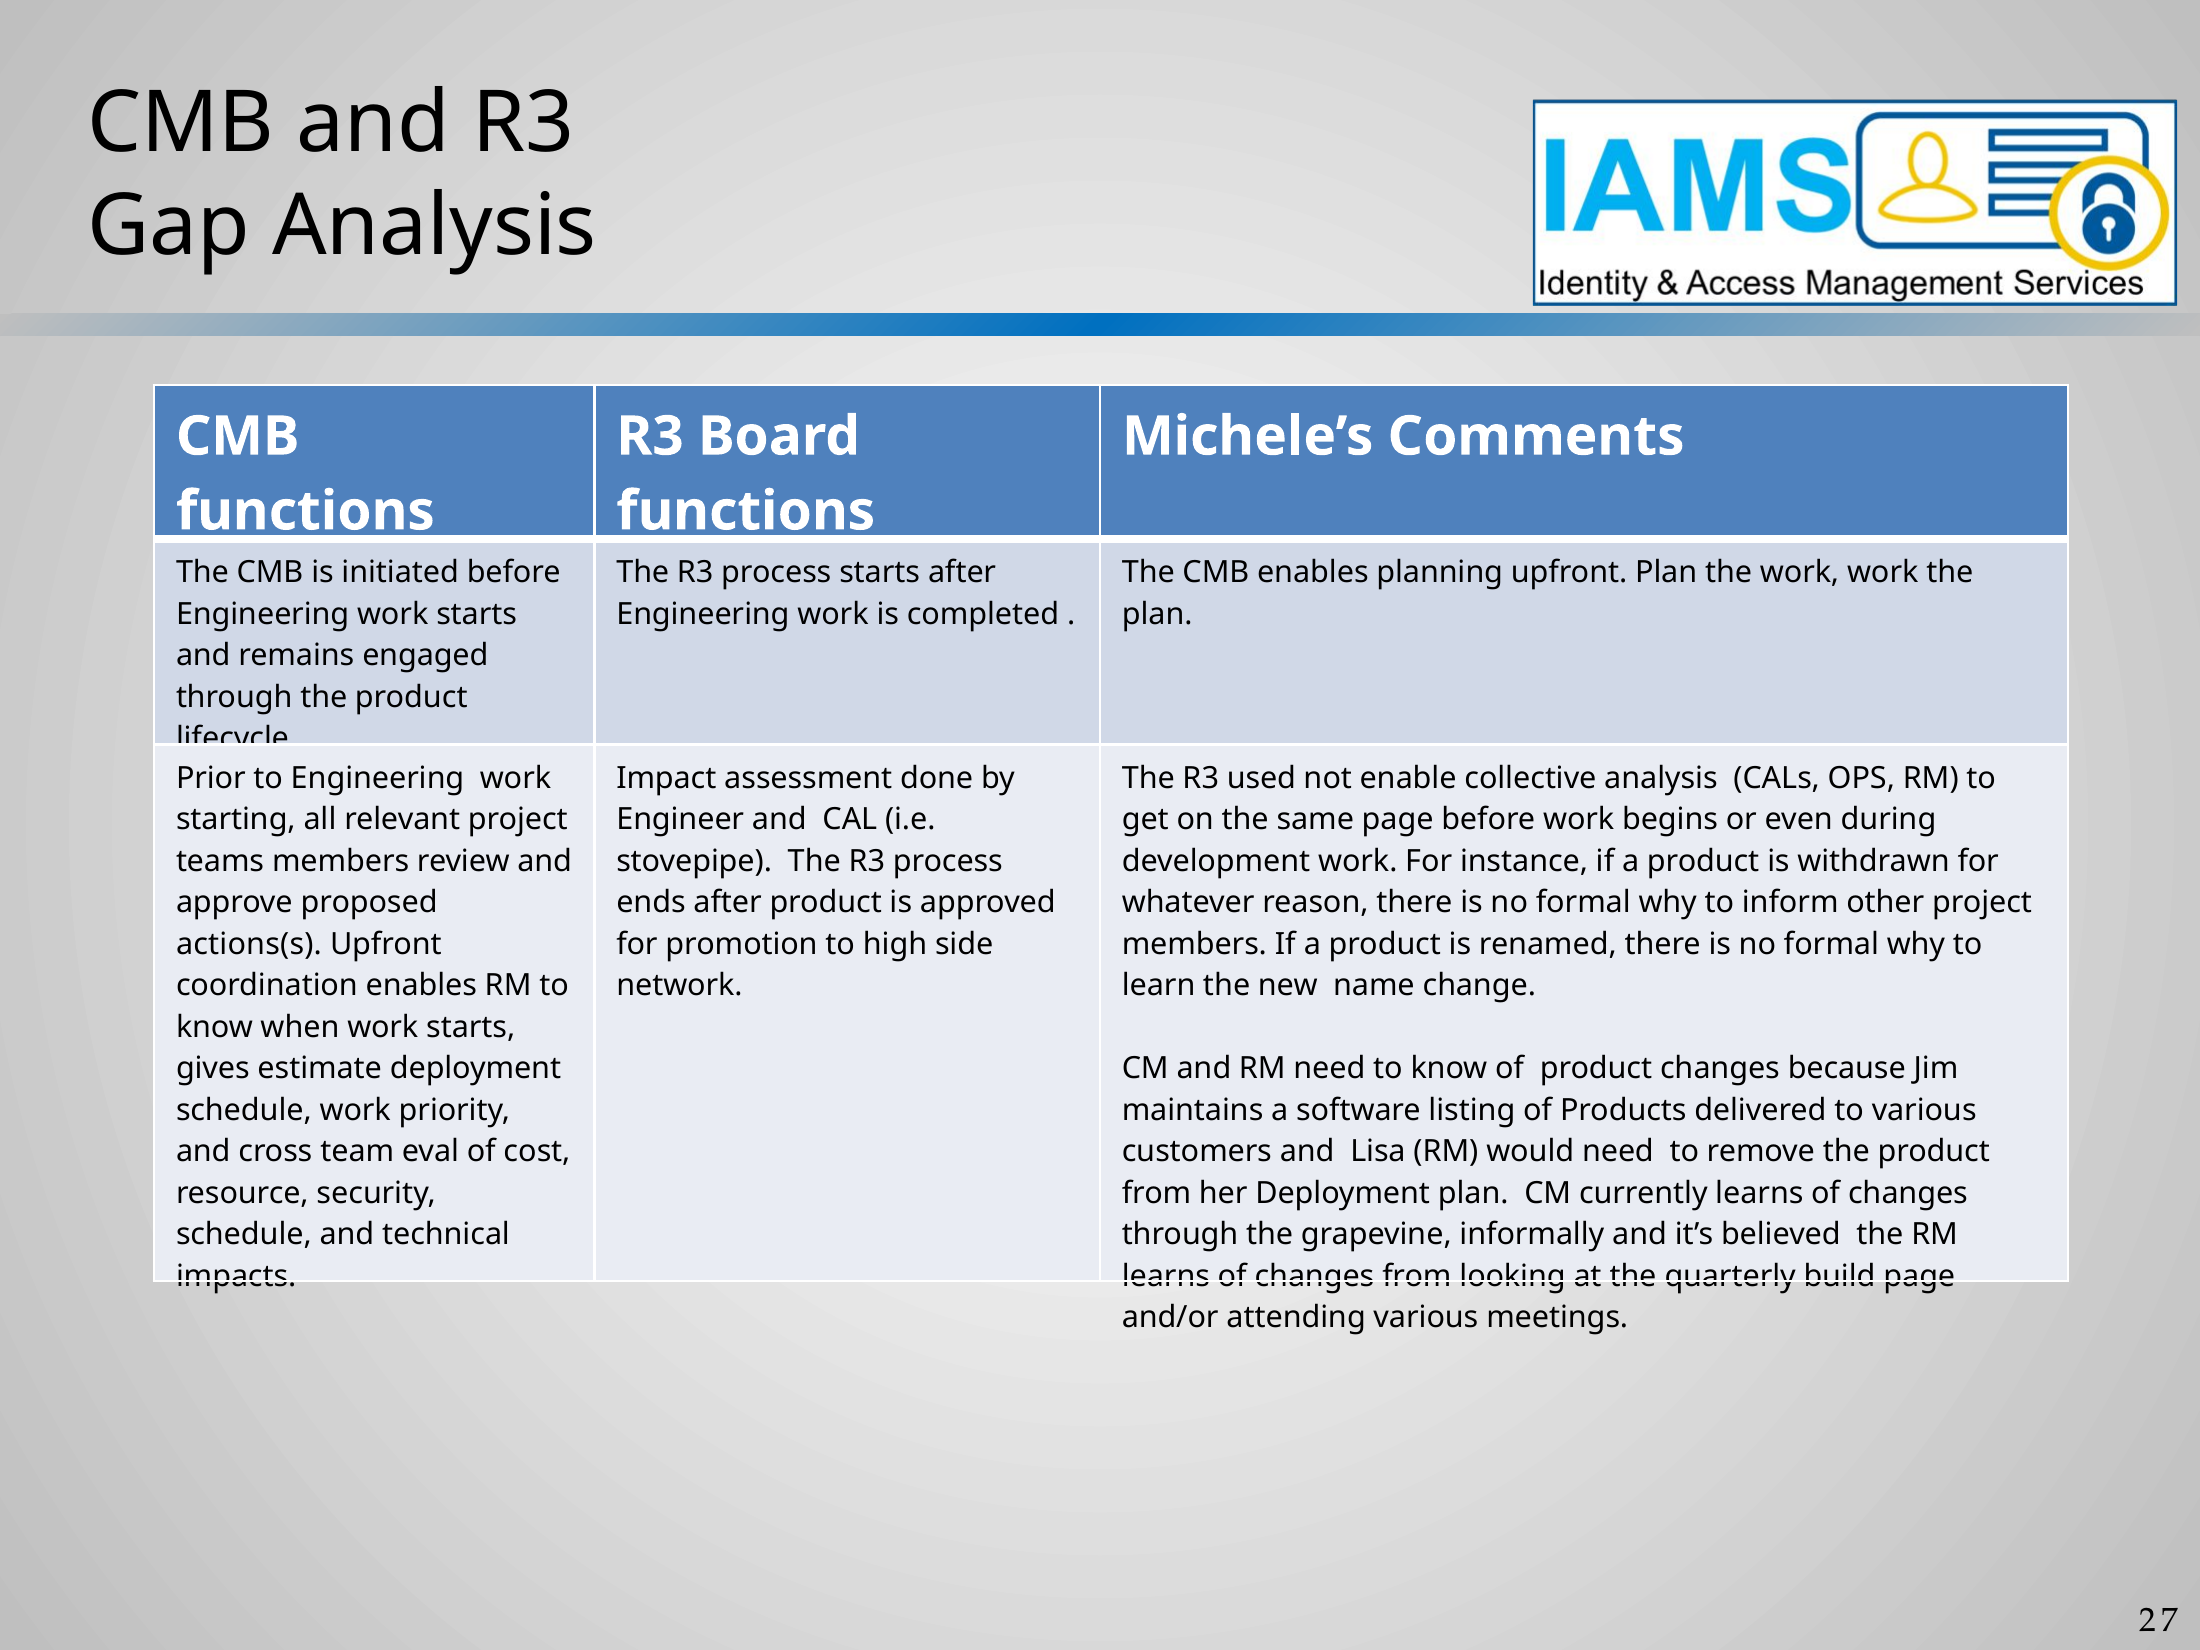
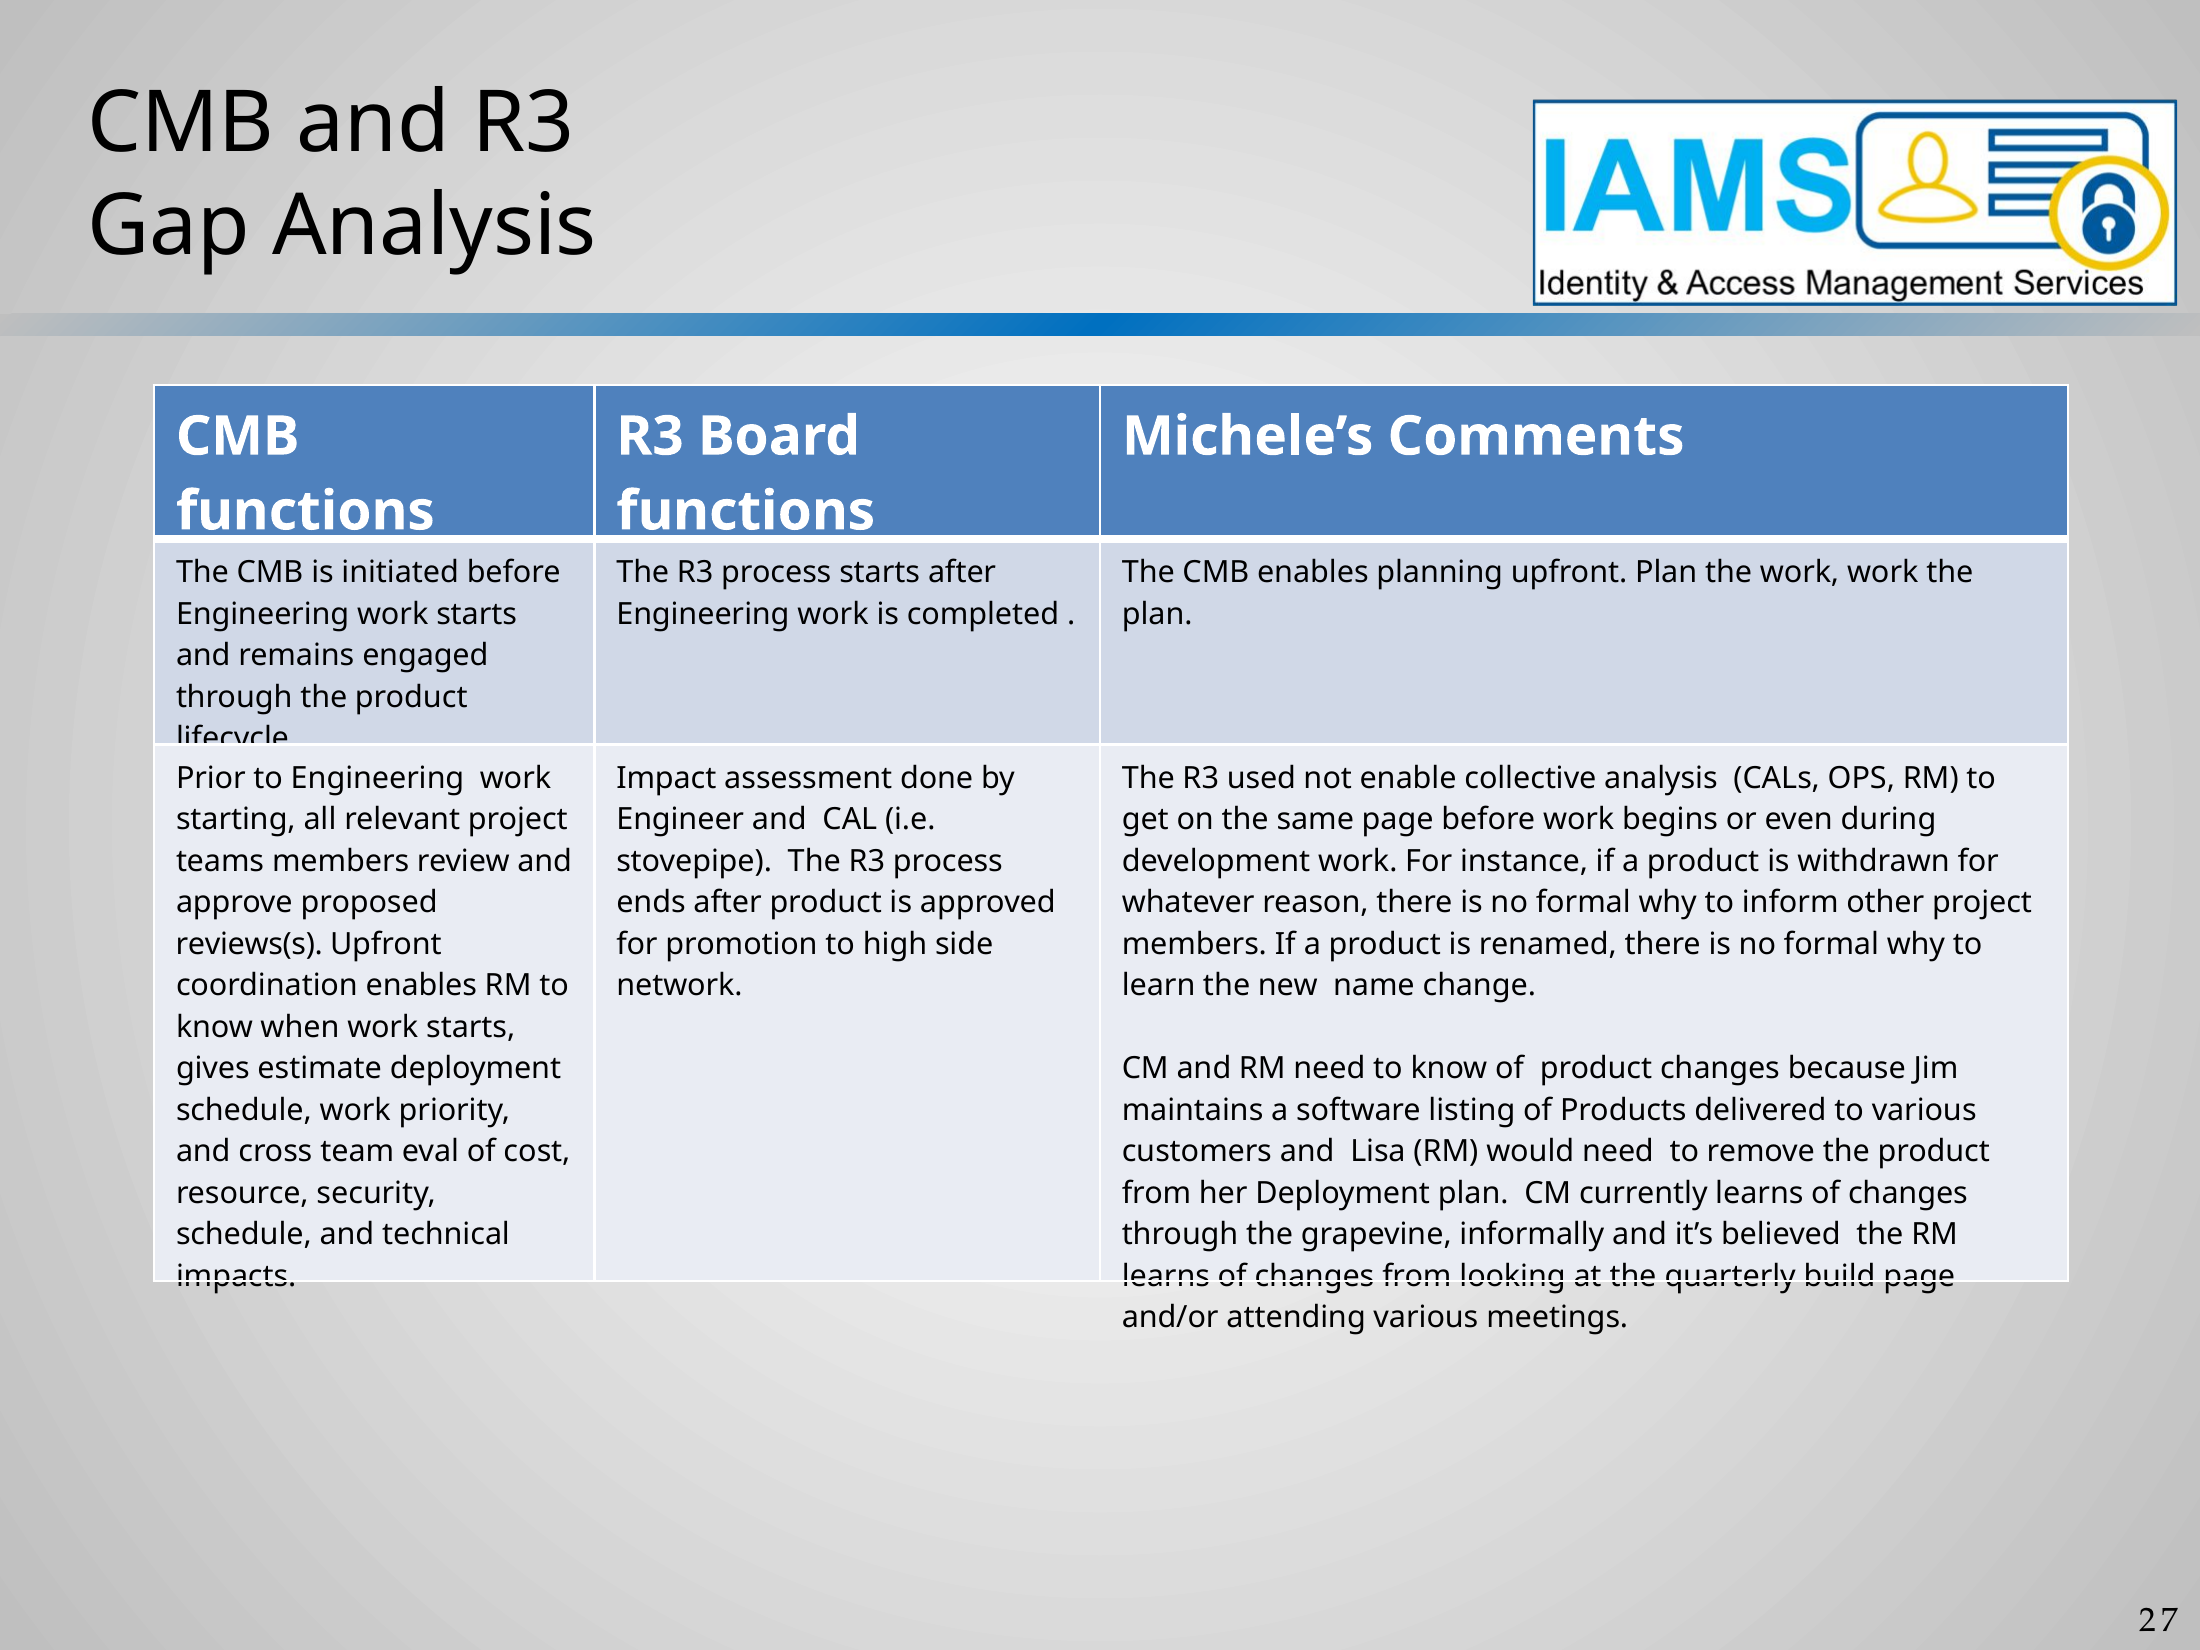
actions(s: actions(s -> reviews(s
